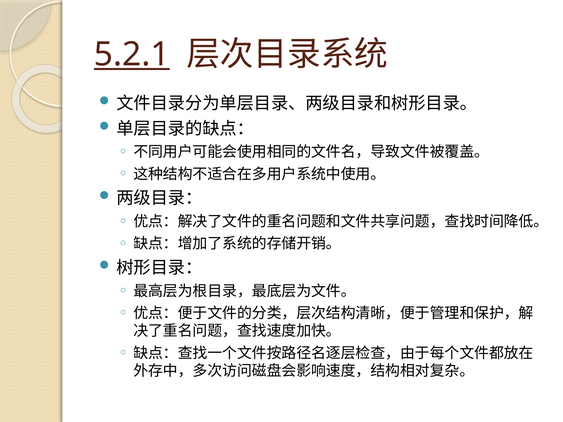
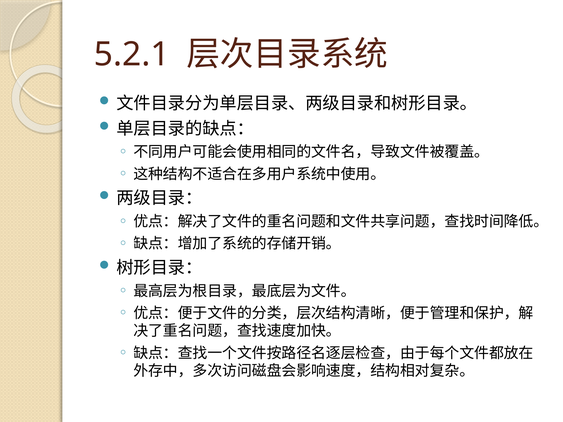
5.2.1 underline: present -> none
